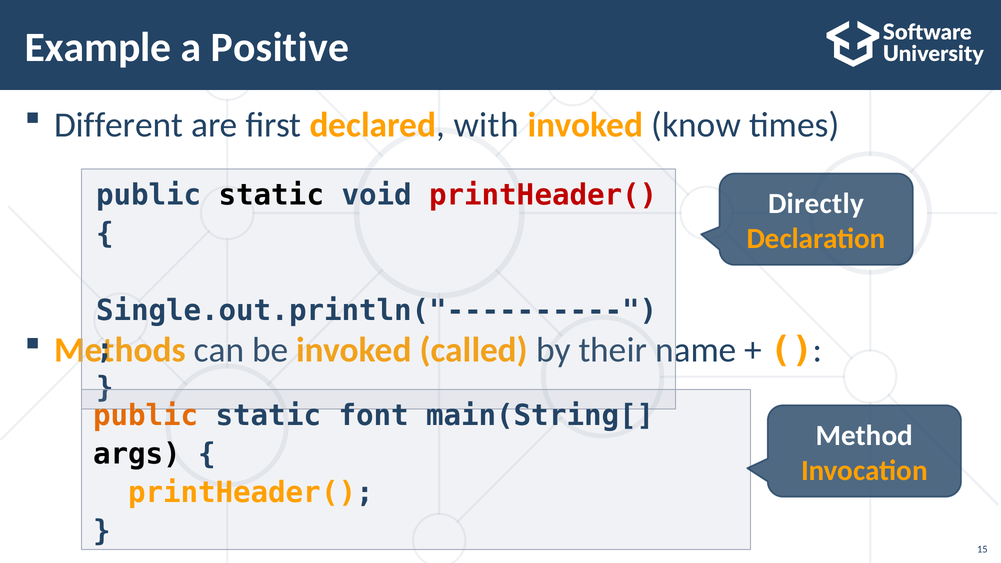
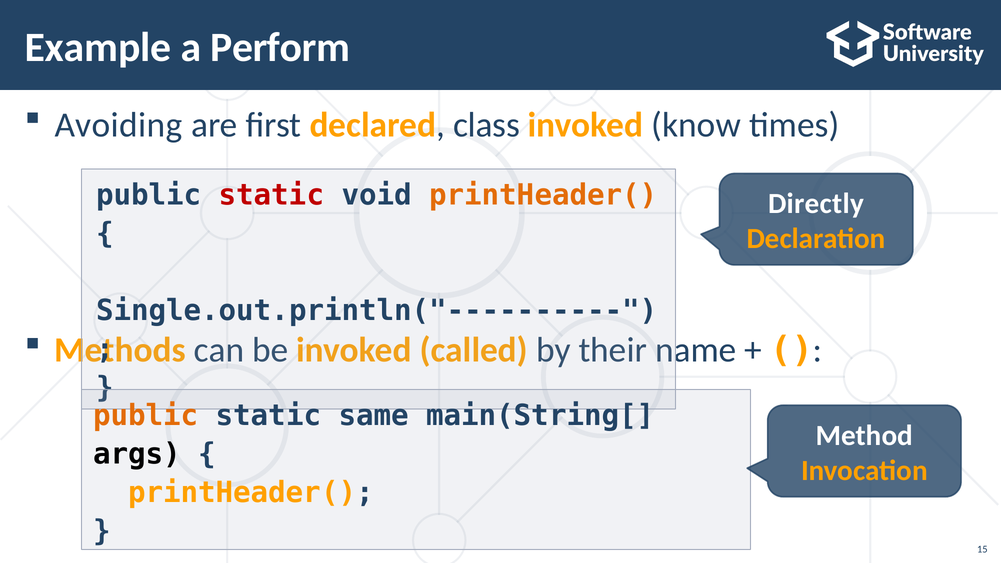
Positive: Positive -> Perform
Different: Different -> Avoiding
with: with -> class
static at (271, 195) colour: black -> red
printHeader( at (543, 195) colour: red -> orange
font: font -> same
